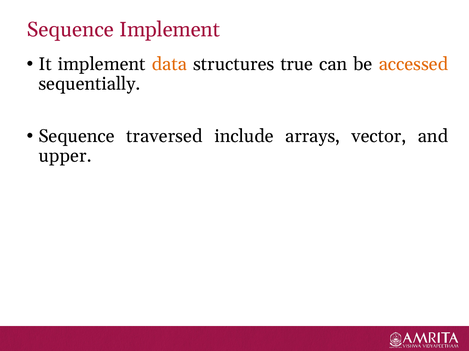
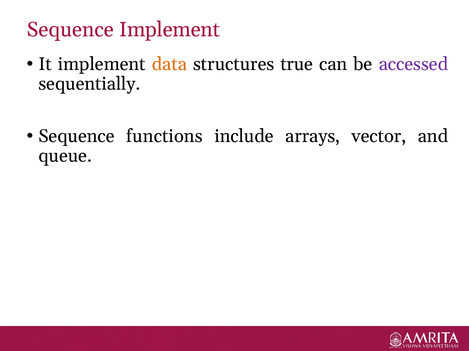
accessed colour: orange -> purple
traversed: traversed -> functions
upper: upper -> queue
